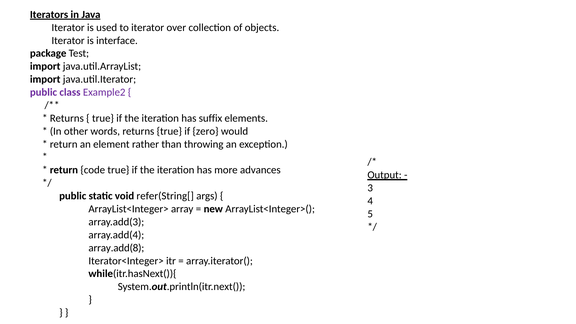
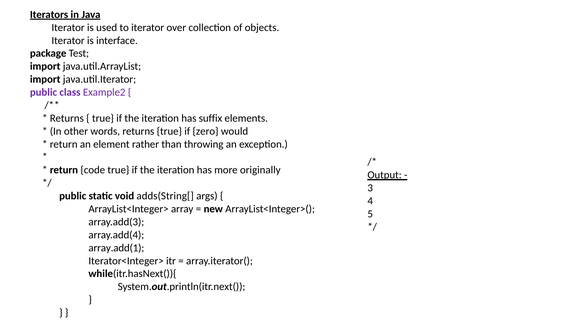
advances: advances -> originally
refer(String[: refer(String[ -> adds(String[
array.add(8: array.add(8 -> array.add(1
